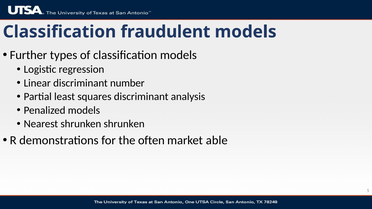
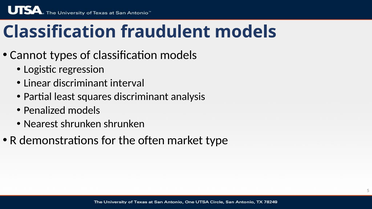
Further: Further -> Cannot
number: number -> interval
able: able -> type
